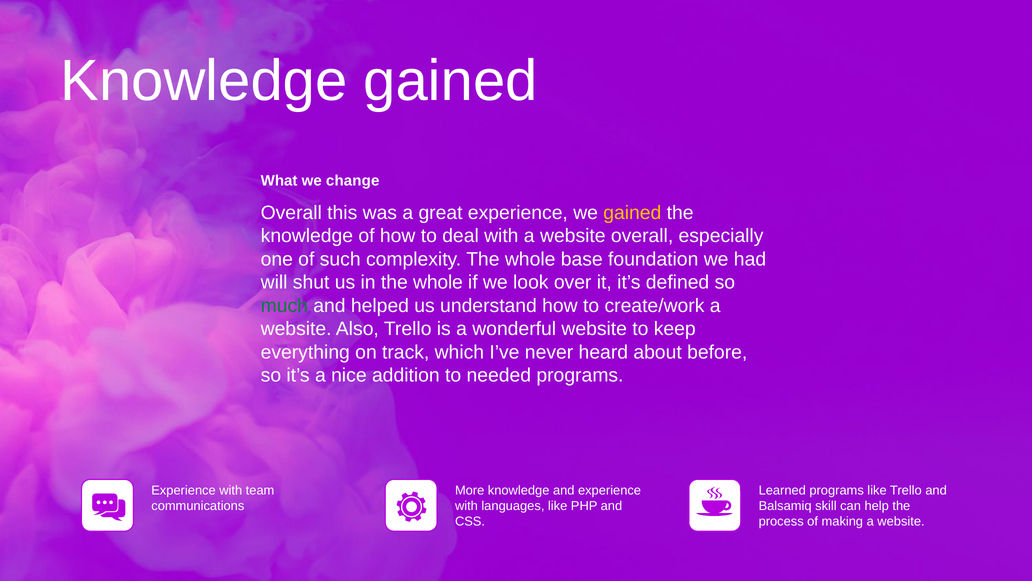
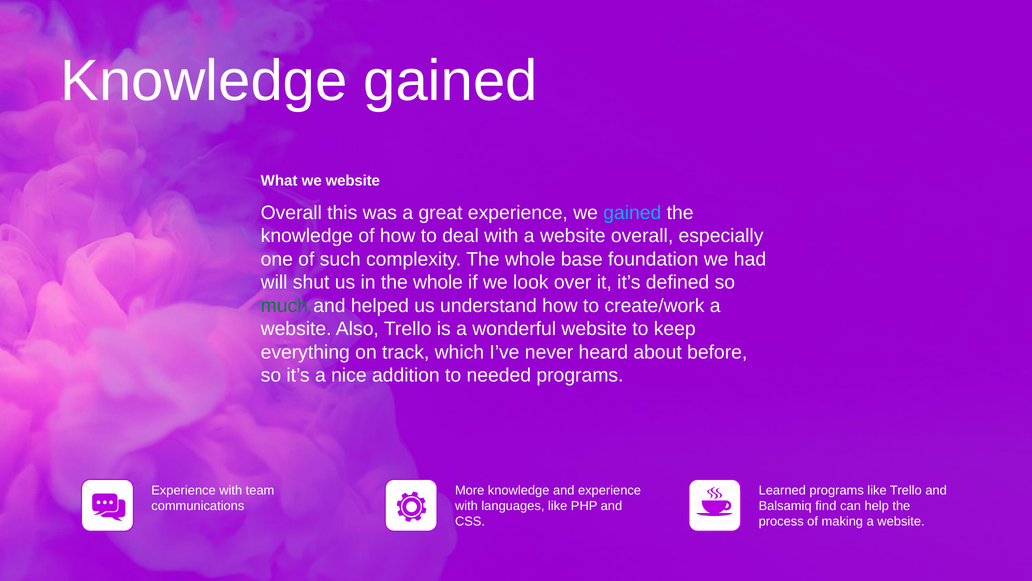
we change: change -> website
gained at (632, 213) colour: yellow -> light blue
skill: skill -> find
